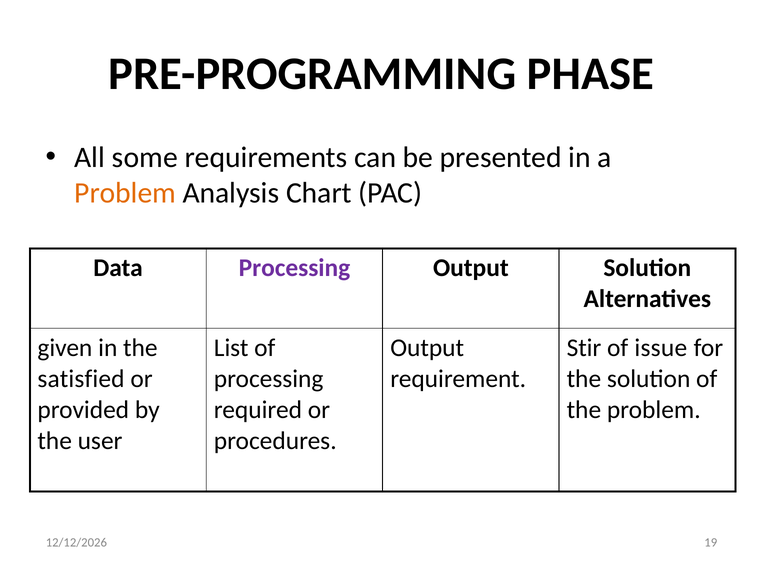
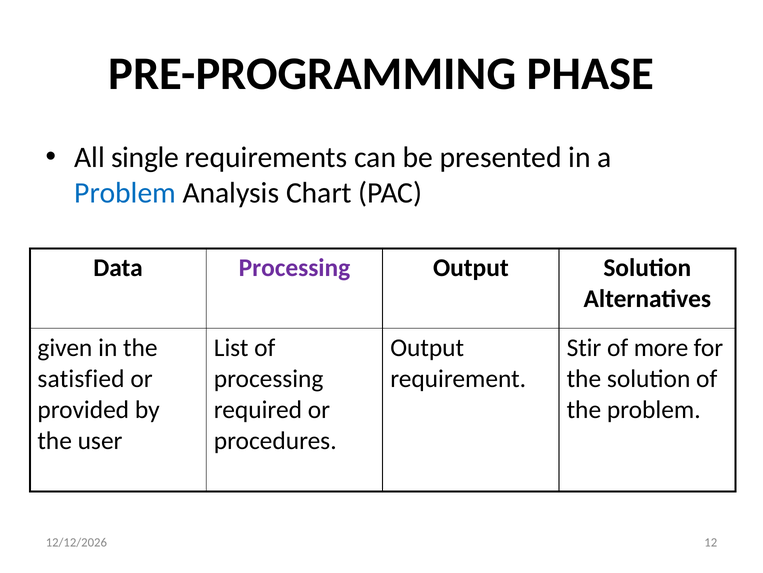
some: some -> single
Problem at (125, 193) colour: orange -> blue
issue: issue -> more
19: 19 -> 12
